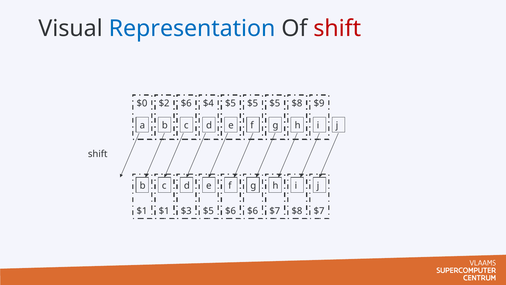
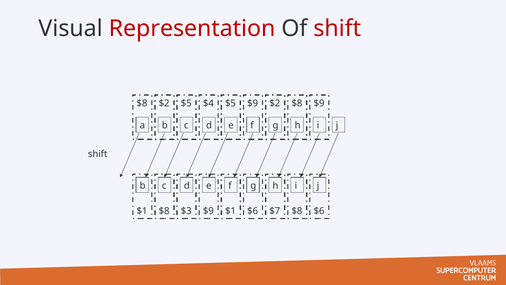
Representation colour: blue -> red
$0 at (142, 103): $0 -> $8
$2 $6: $6 -> $5
$4 $5: $5 -> $9
$5 at (275, 103): $5 -> $2
$1 at (164, 211): $1 -> $8
$3 $5: $5 -> $9
$6 at (231, 211): $6 -> $1
$7 $7: $7 -> $6
